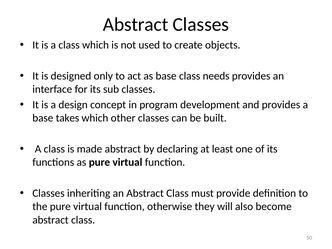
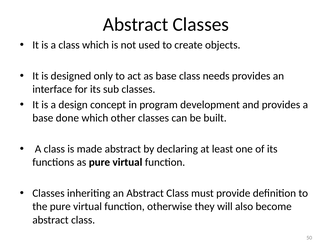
takes: takes -> done
